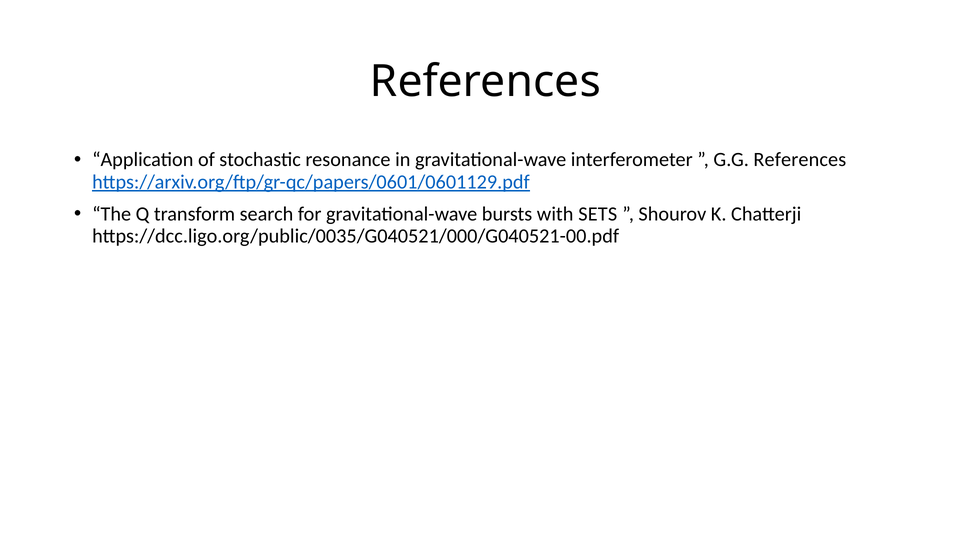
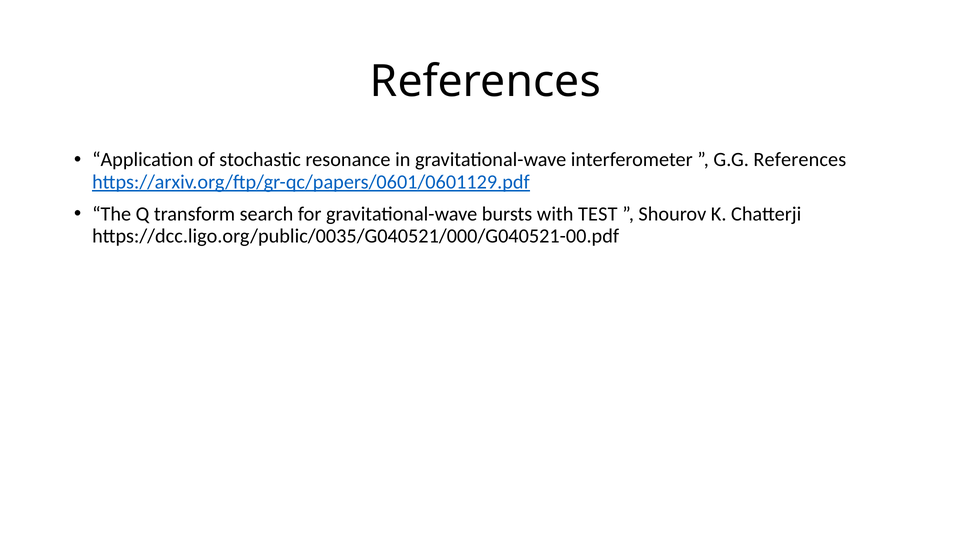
SETS: SETS -> TEST
